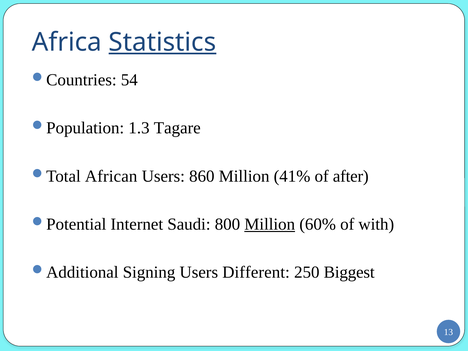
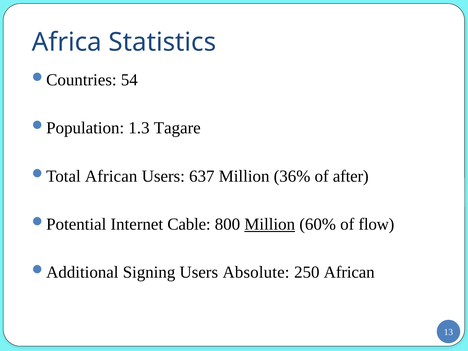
Statistics underline: present -> none
860: 860 -> 637
41%: 41% -> 36%
Saudi: Saudi -> Cable
with: with -> flow
Different: Different -> Absolute
250 Biggest: Biggest -> African
